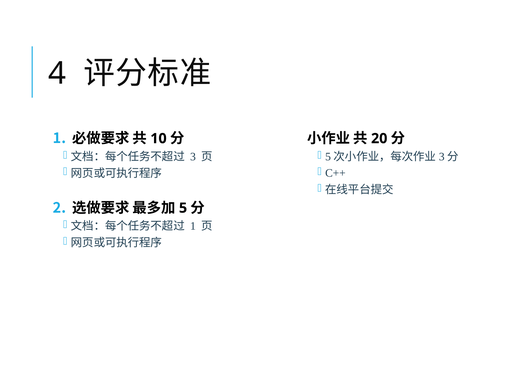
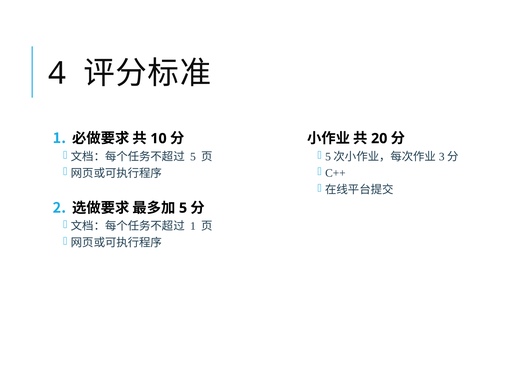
3 at (193, 157): 3 -> 5
